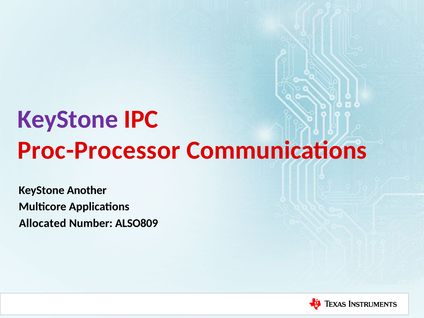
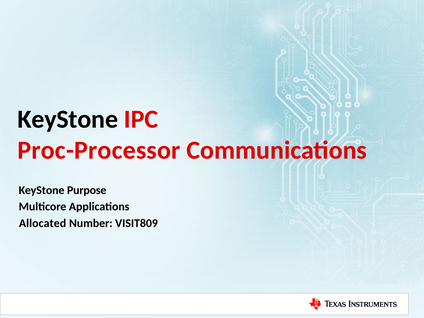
KeyStone at (68, 119) colour: purple -> black
Another: Another -> Purpose
ALSO809: ALSO809 -> VISIT809
